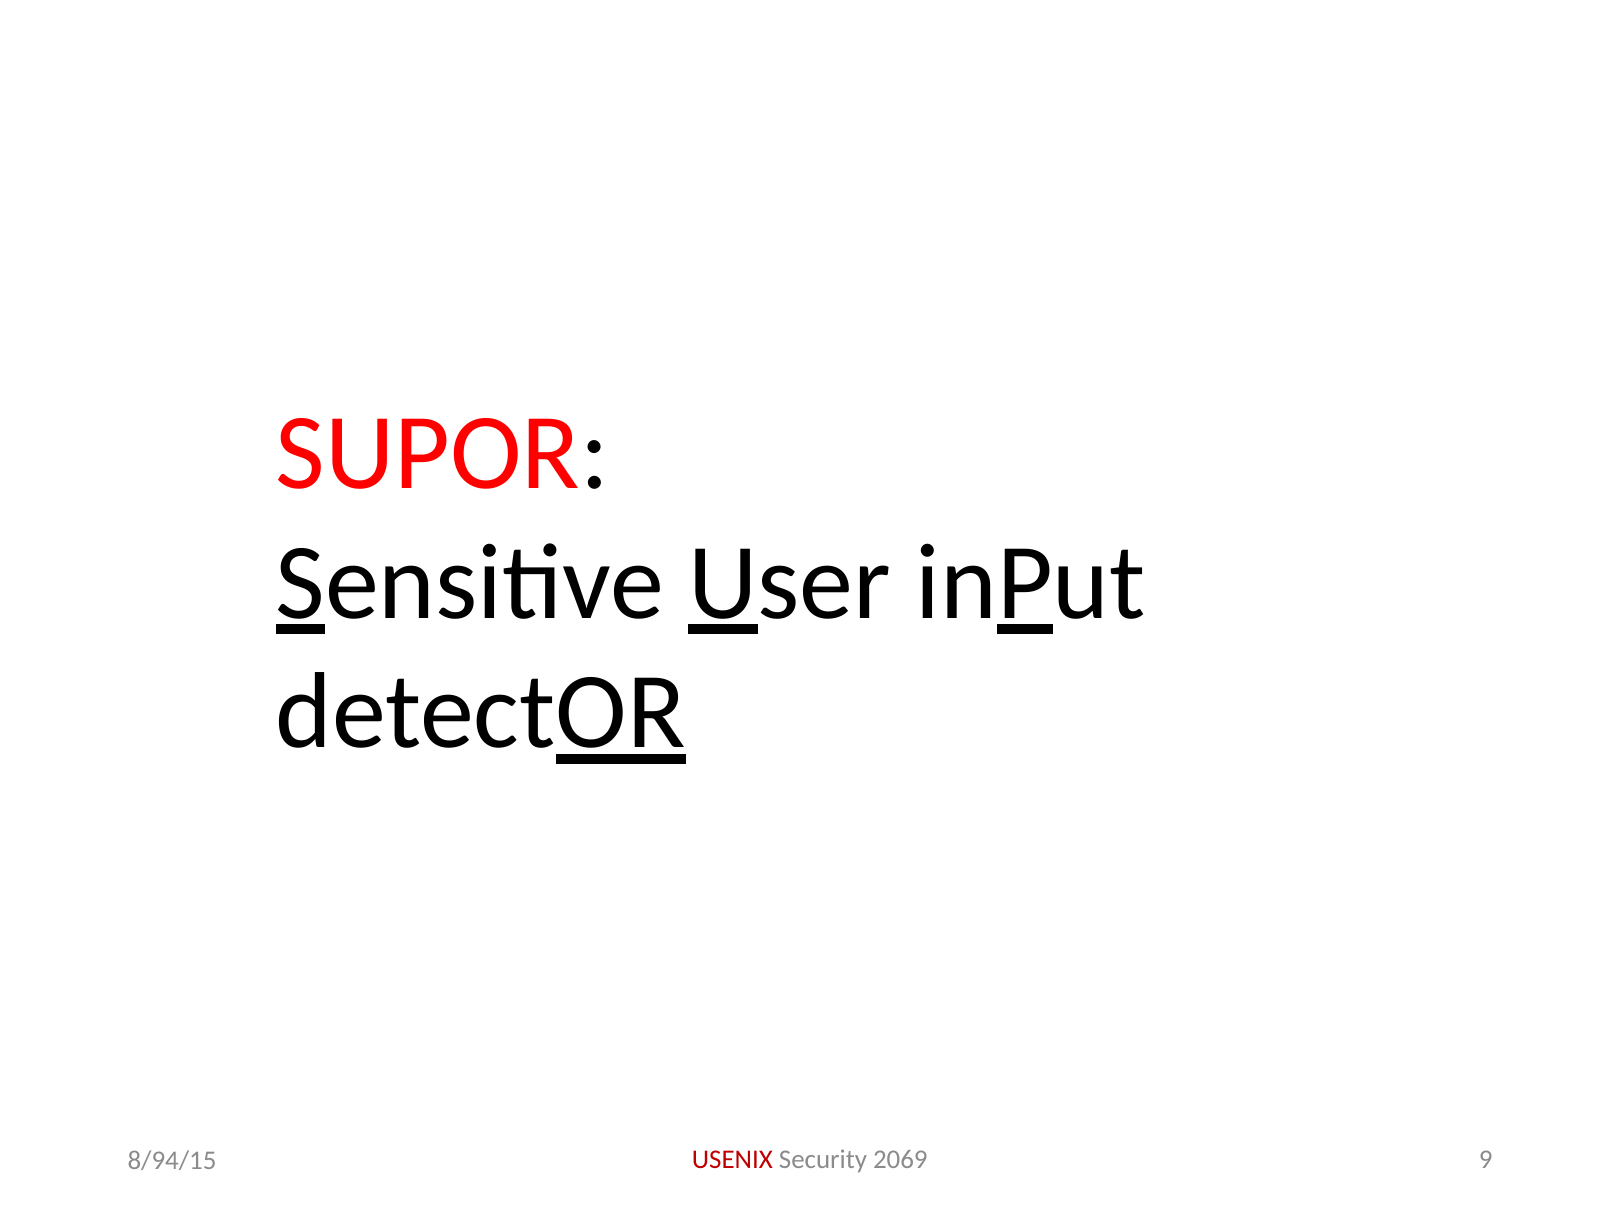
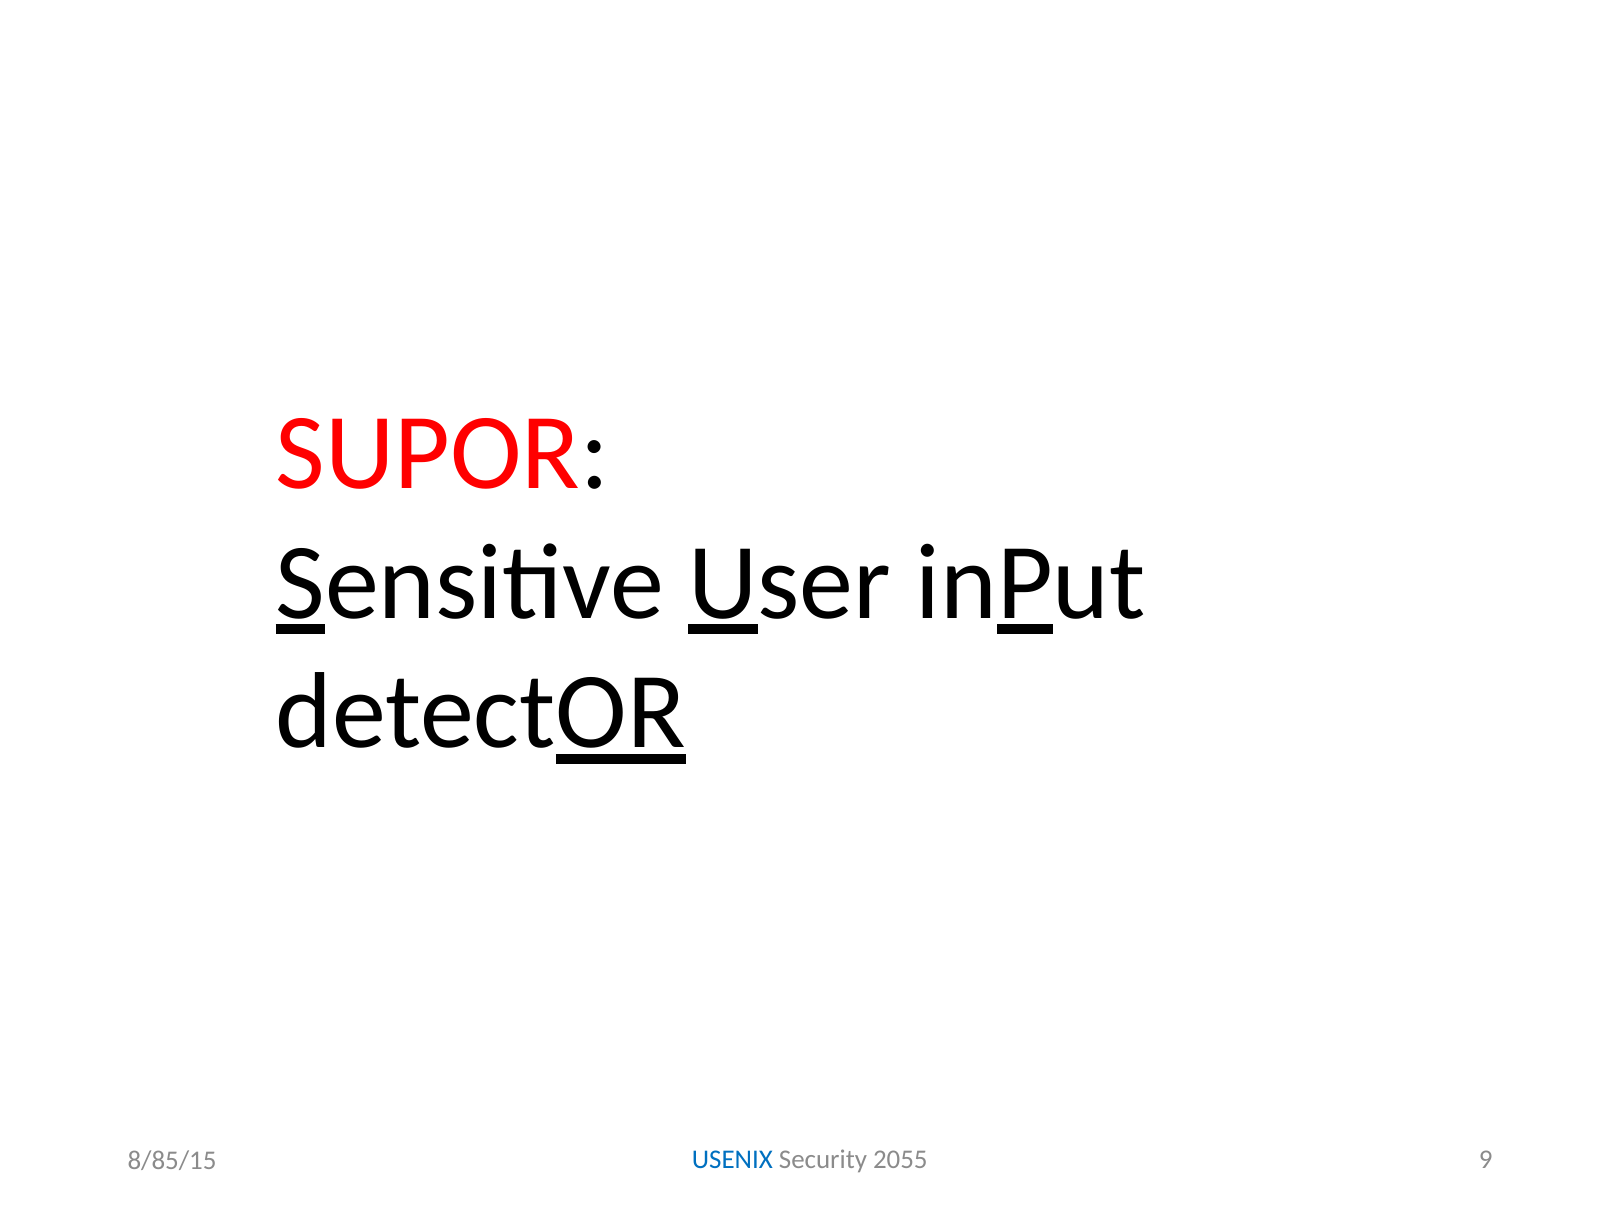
USENIX colour: red -> blue
2069: 2069 -> 2055
8/94/15: 8/94/15 -> 8/85/15
